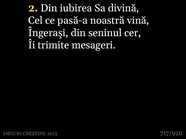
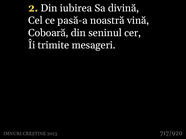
Îngeraşi: Îngeraşi -> Coboară
